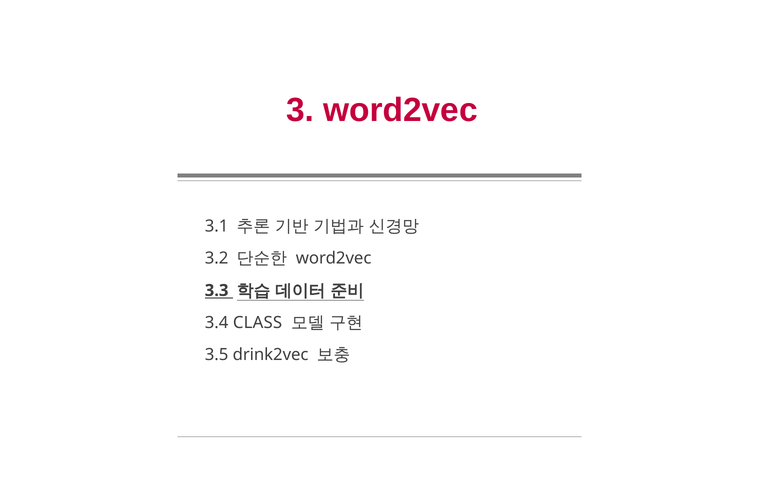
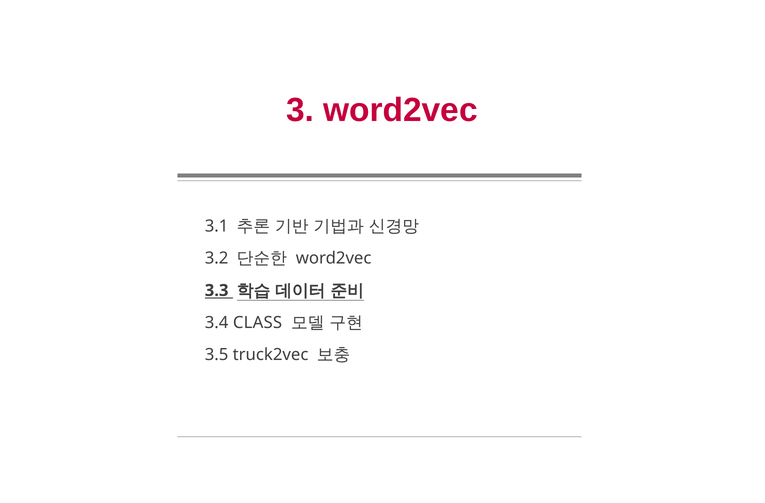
drink2vec: drink2vec -> truck2vec
